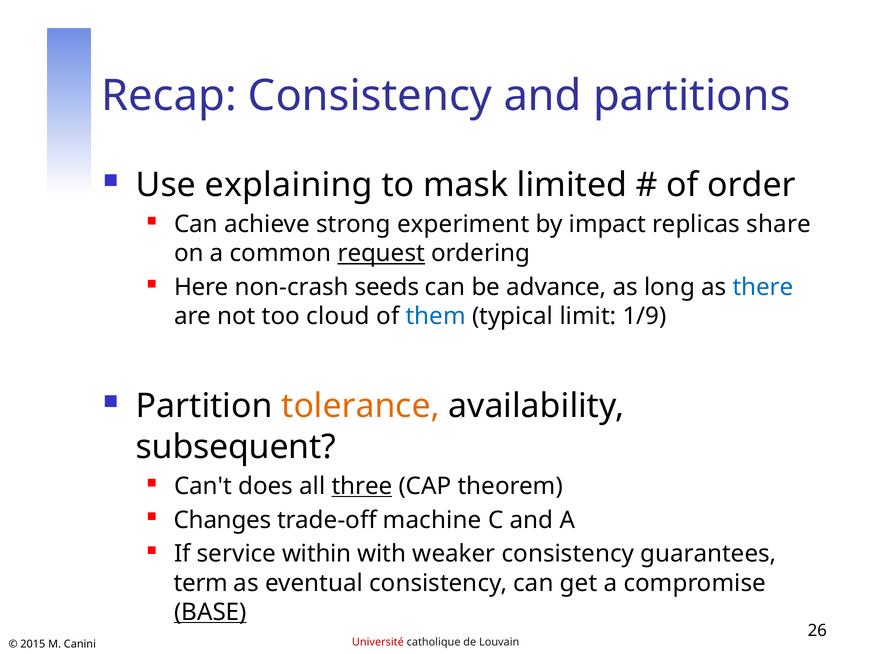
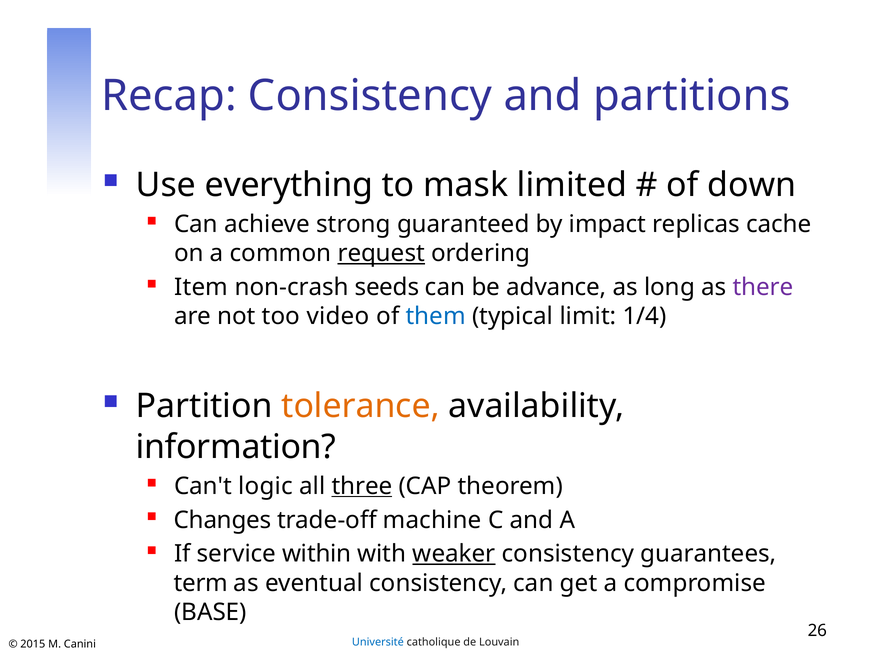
explaining: explaining -> everything
order: order -> down
experiment: experiment -> guaranteed
share: share -> cache
Here: Here -> Item
there colour: blue -> purple
cloud: cloud -> video
1/9: 1/9 -> 1/4
subsequent: subsequent -> information
does: does -> logic
weaker underline: none -> present
BASE underline: present -> none
Université colour: red -> blue
